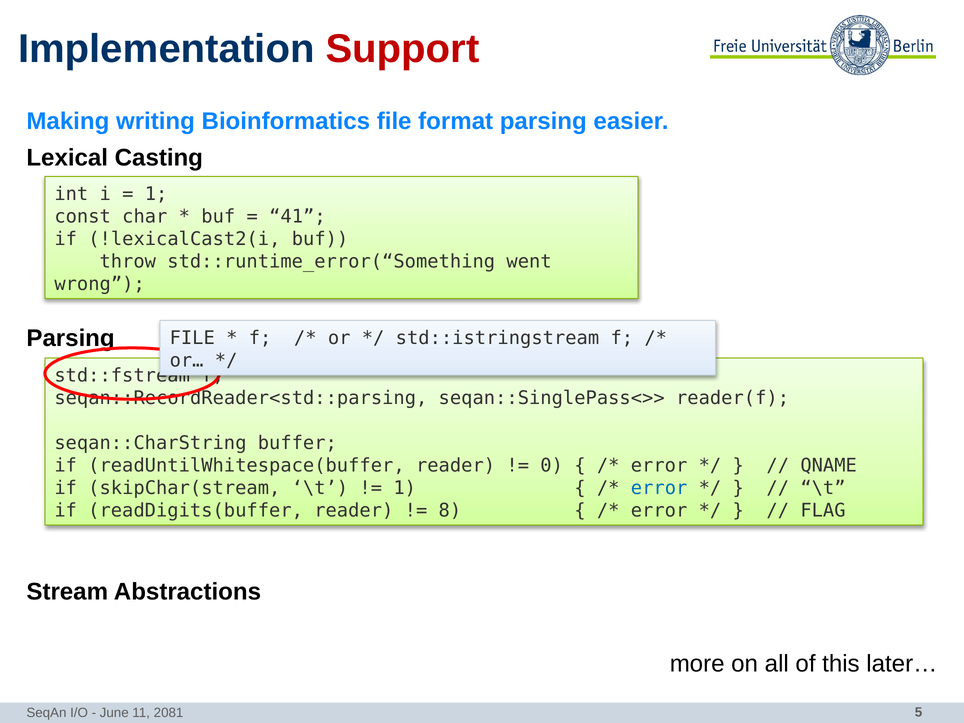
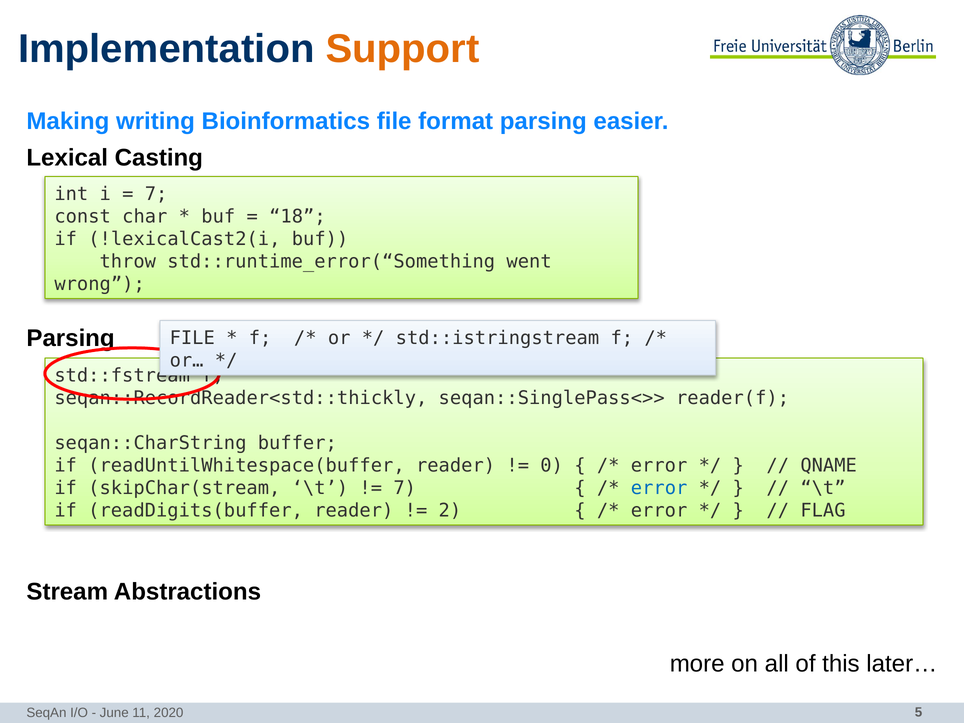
Support colour: red -> orange
1 at (156, 194): 1 -> 7
41: 41 -> 18
seqan::RecordReader<std::parsing: seqan::RecordReader<std::parsing -> seqan::RecordReader<std::thickly
1 at (405, 488): 1 -> 7
8: 8 -> 2
2081: 2081 -> 2020
